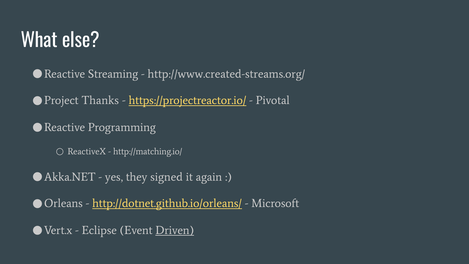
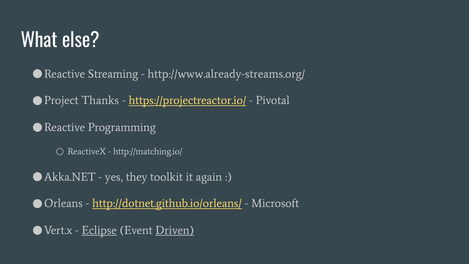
http://www.created-streams.org/: http://www.created-streams.org/ -> http://www.already-streams.org/
signed: signed -> toolkit
Eclipse underline: none -> present
